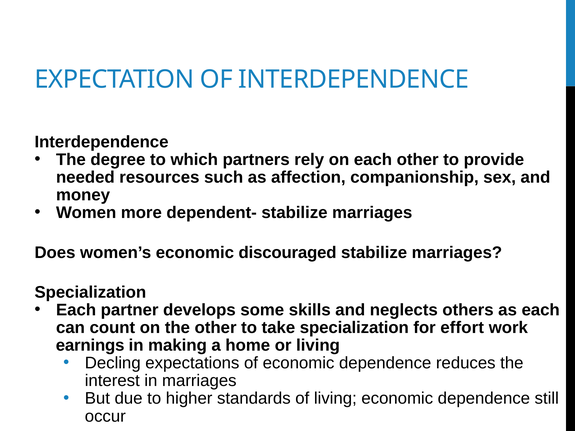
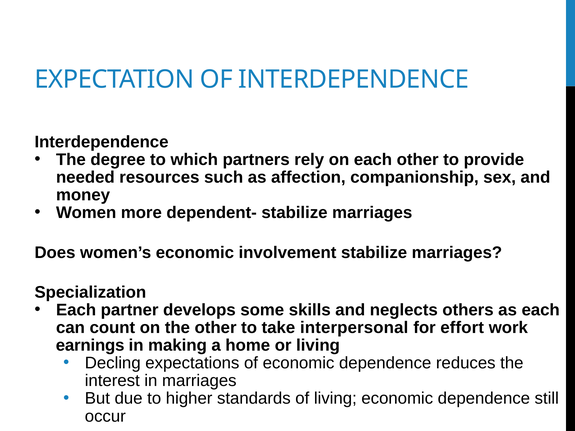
discouraged: discouraged -> involvement
take specialization: specialization -> interpersonal
